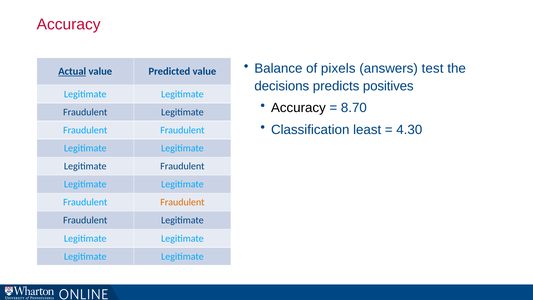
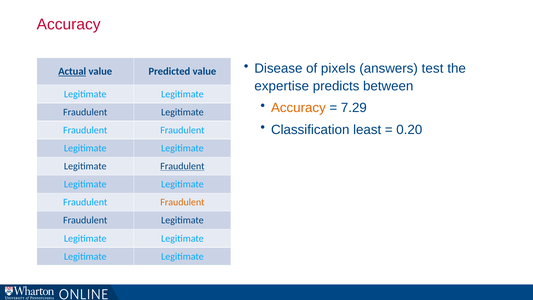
Balance: Balance -> Disease
decisions: decisions -> expertise
positives: positives -> between
Accuracy at (298, 108) colour: black -> orange
8.70: 8.70 -> 7.29
4.30: 4.30 -> 0.20
Fraudulent at (182, 166) underline: none -> present
